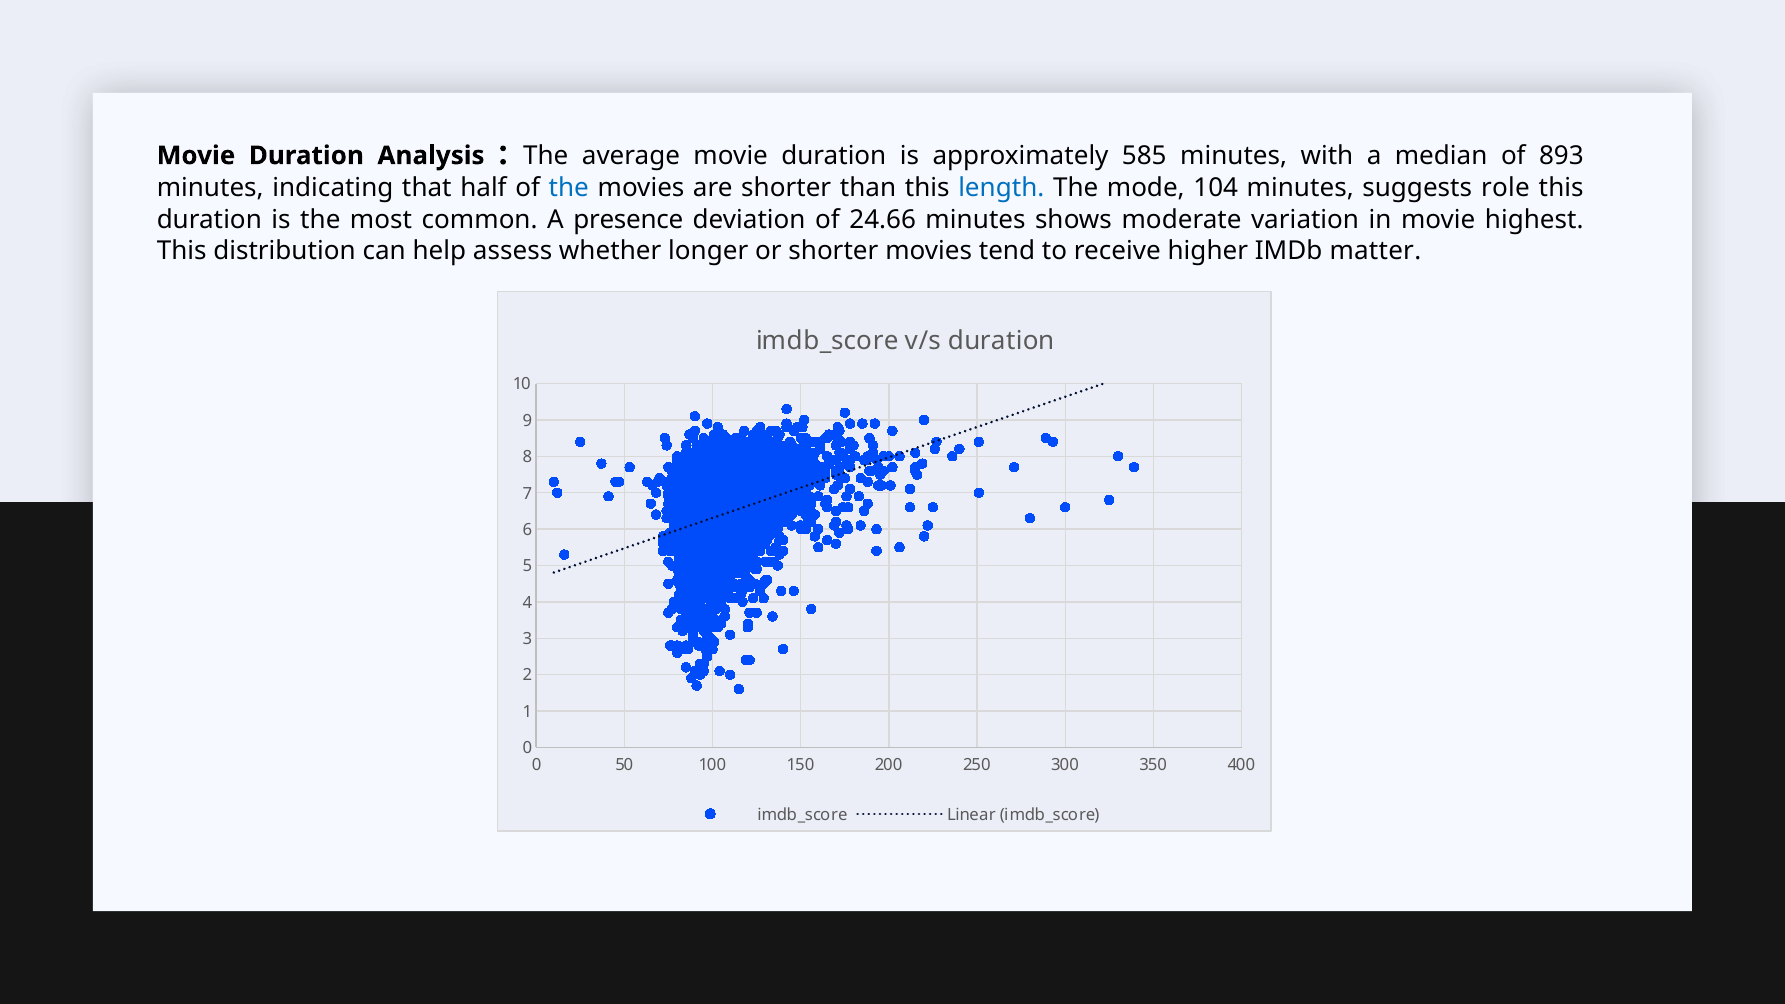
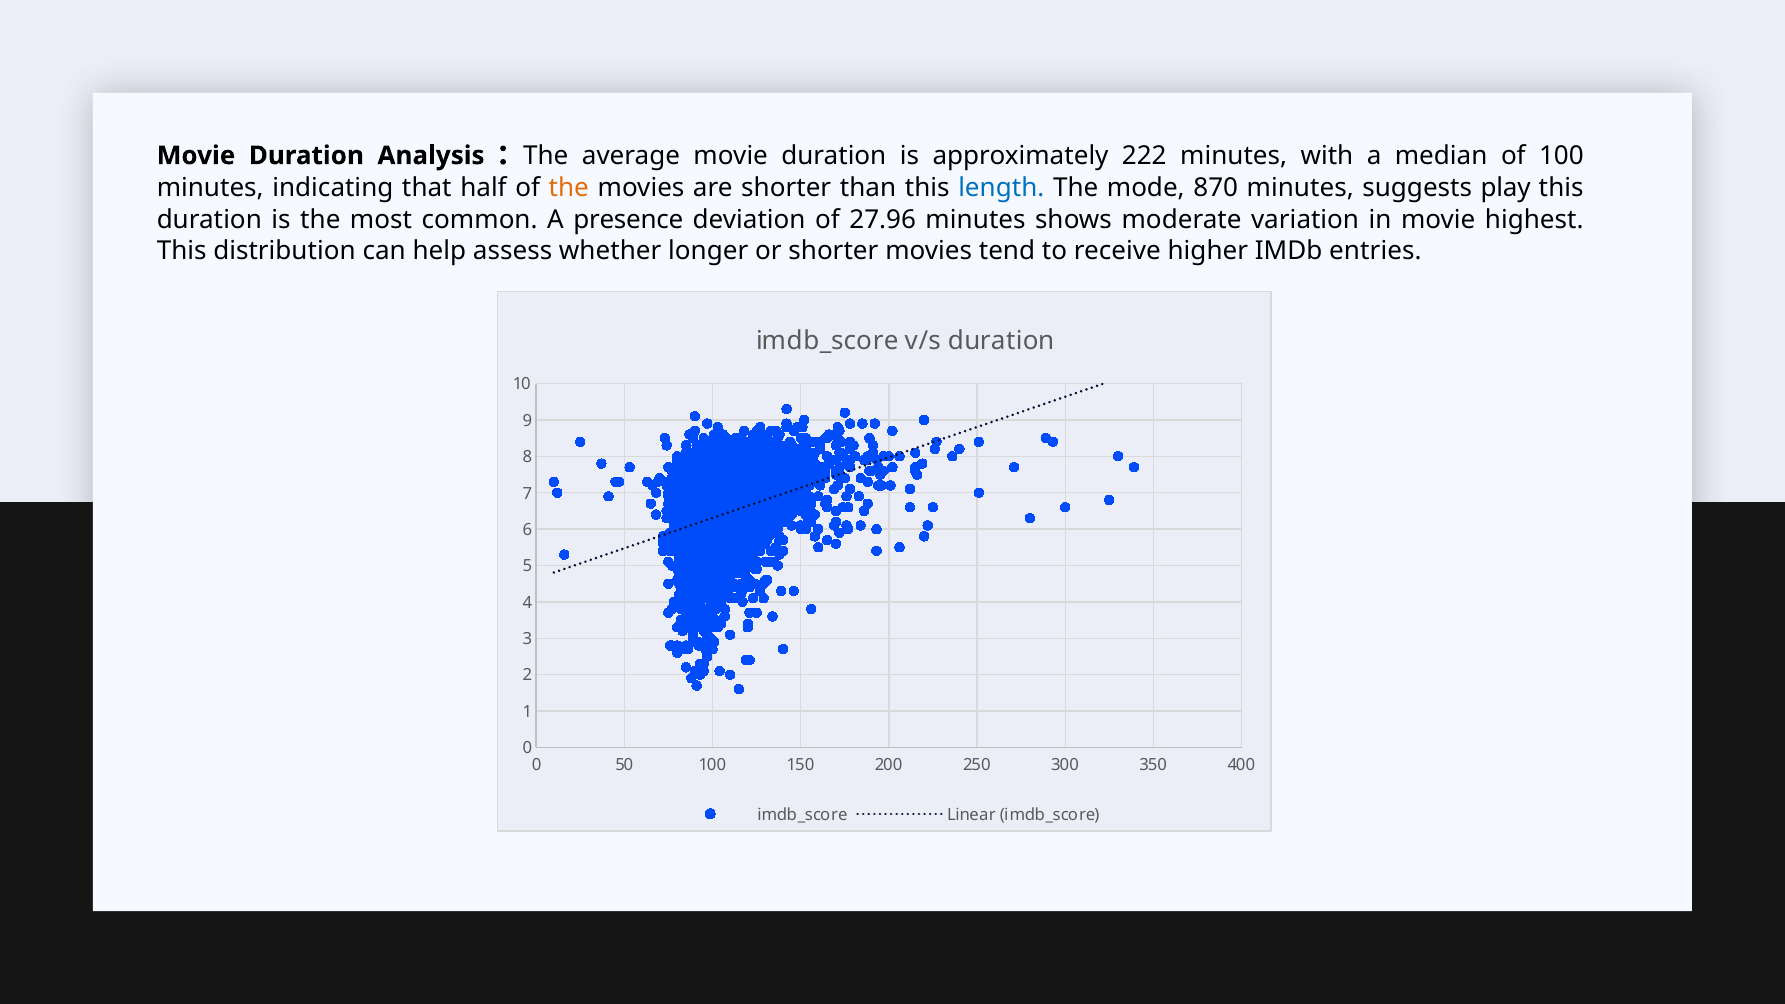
585: 585 -> 222
of 893: 893 -> 100
the at (569, 188) colour: blue -> orange
104: 104 -> 870
role: role -> play
24.66: 24.66 -> 27.96
matter: matter -> entries
